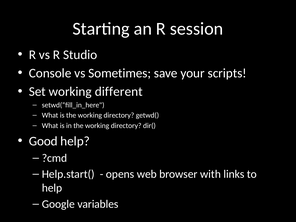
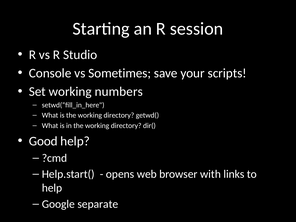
different: different -> numbers
variables: variables -> separate
